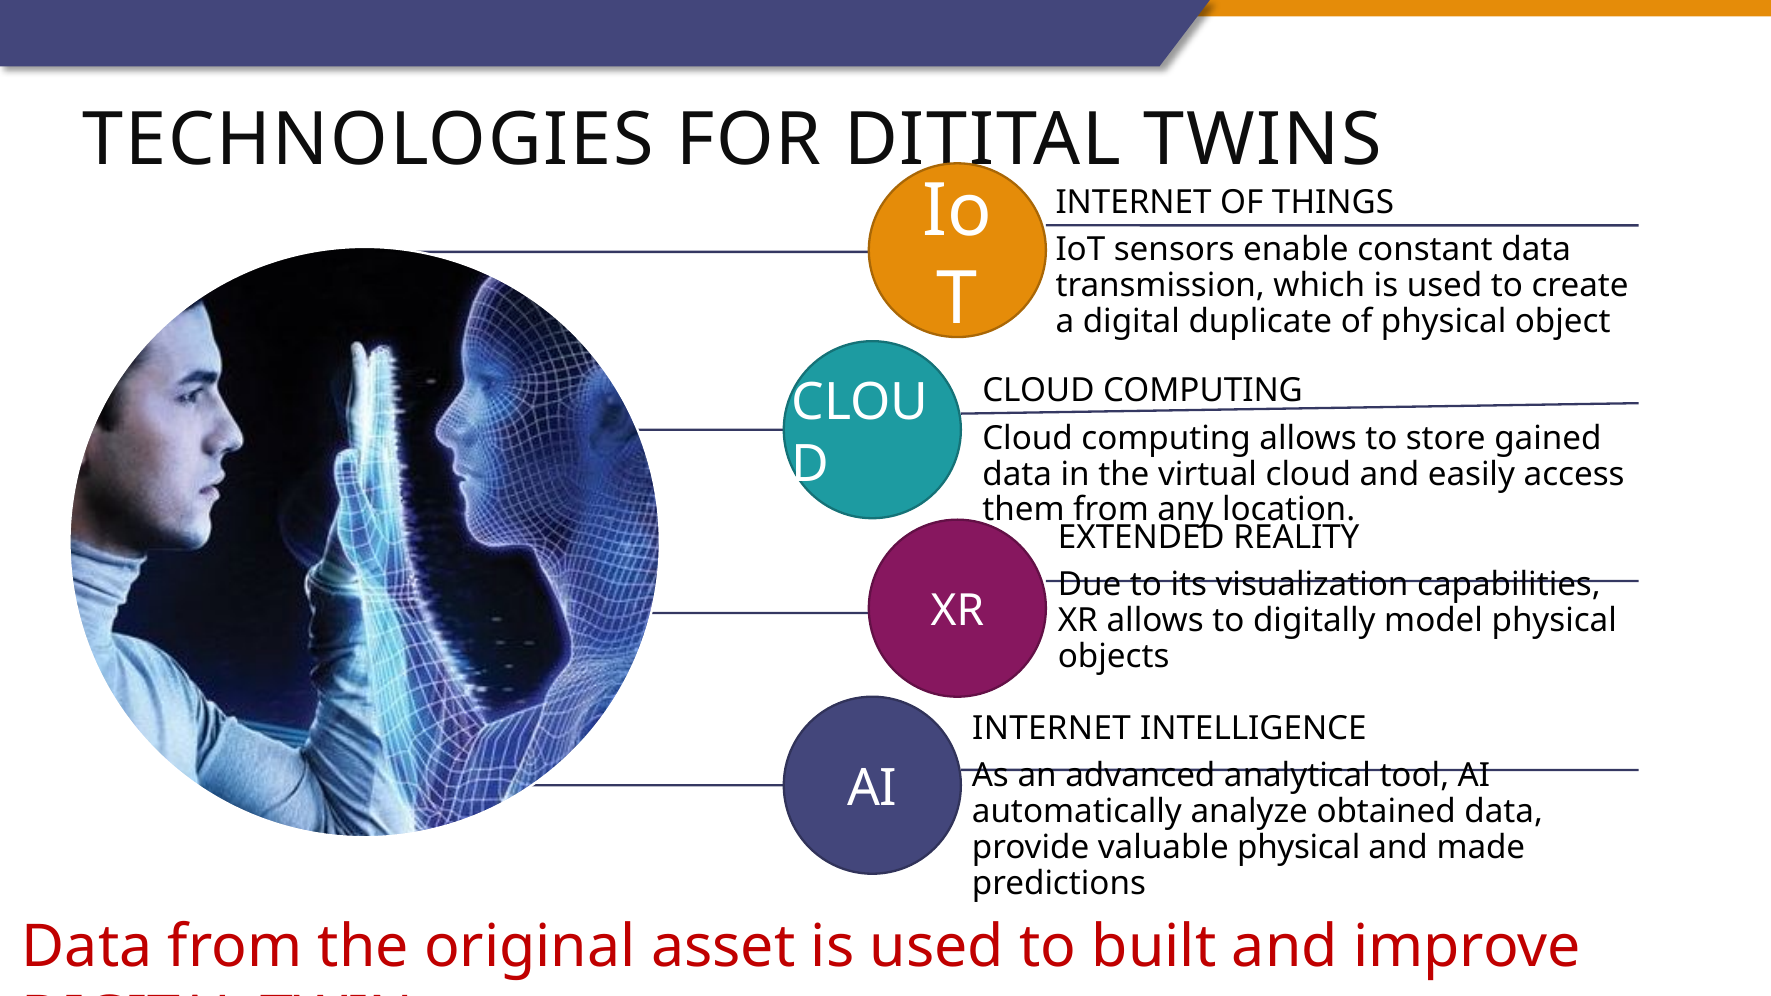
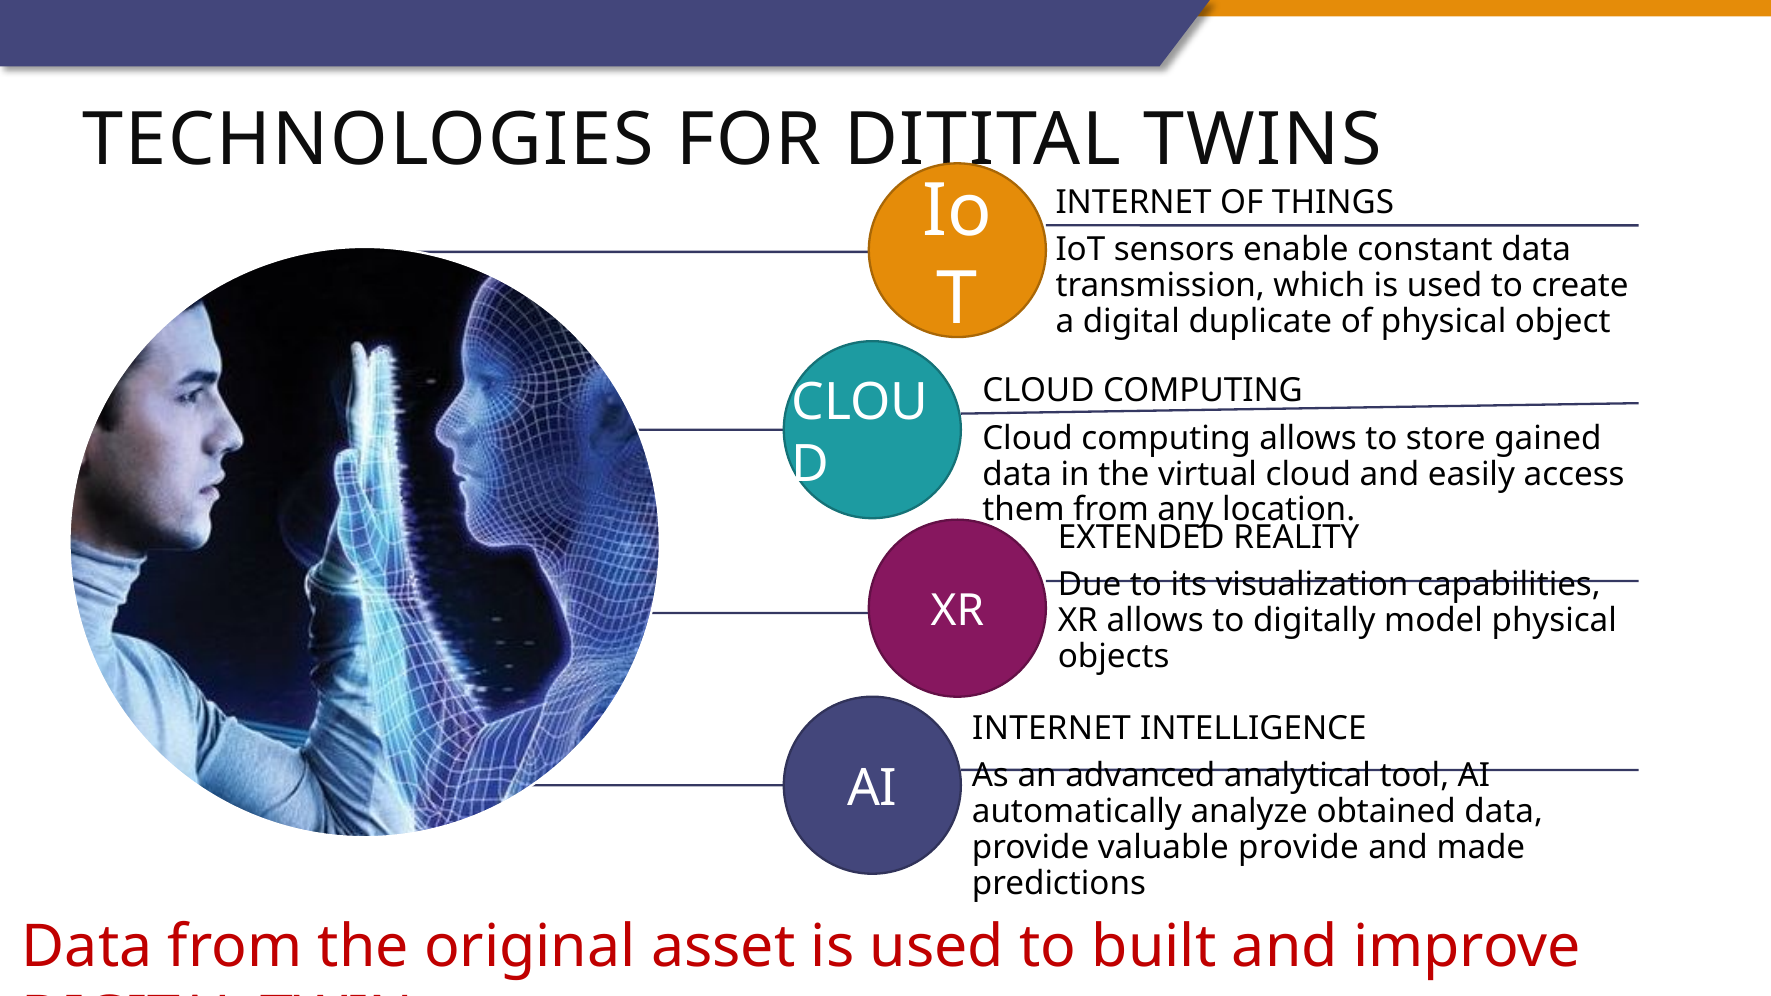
valuable physical: physical -> provide
